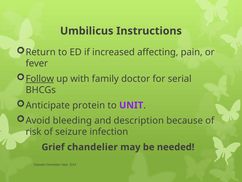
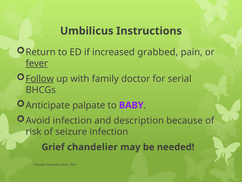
affecting: affecting -> grabbed
fever underline: none -> present
protein: protein -> palpate
UNIT: UNIT -> BABY
Avoid bleeding: bleeding -> infection
